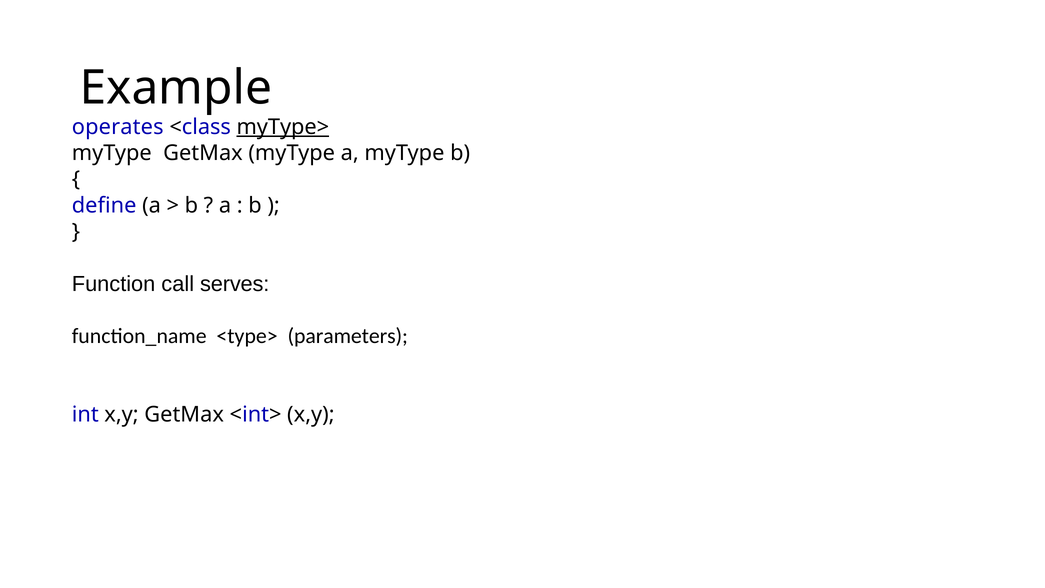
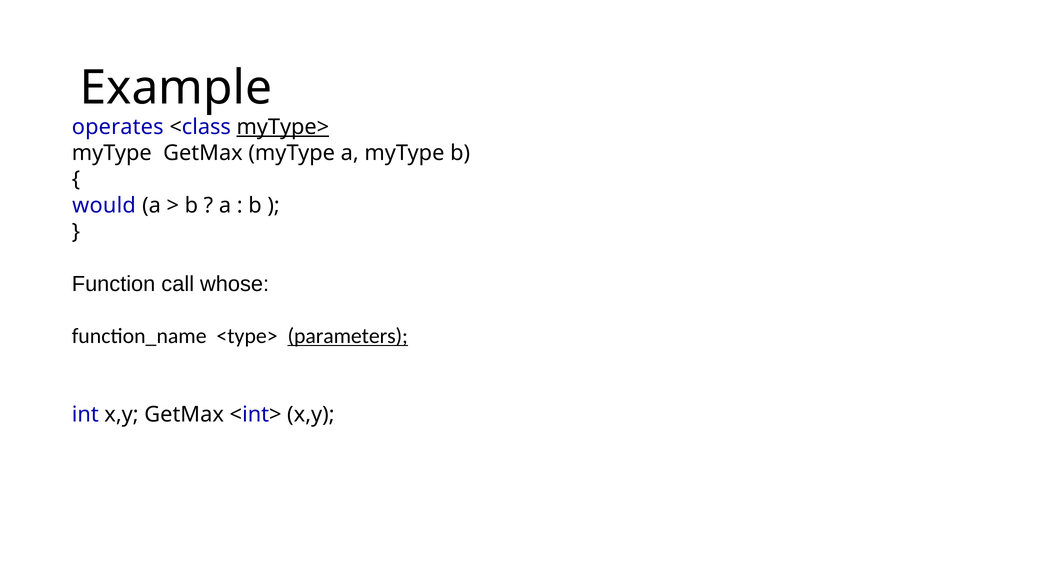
define: define -> would
serves: serves -> whose
parameters underline: none -> present
